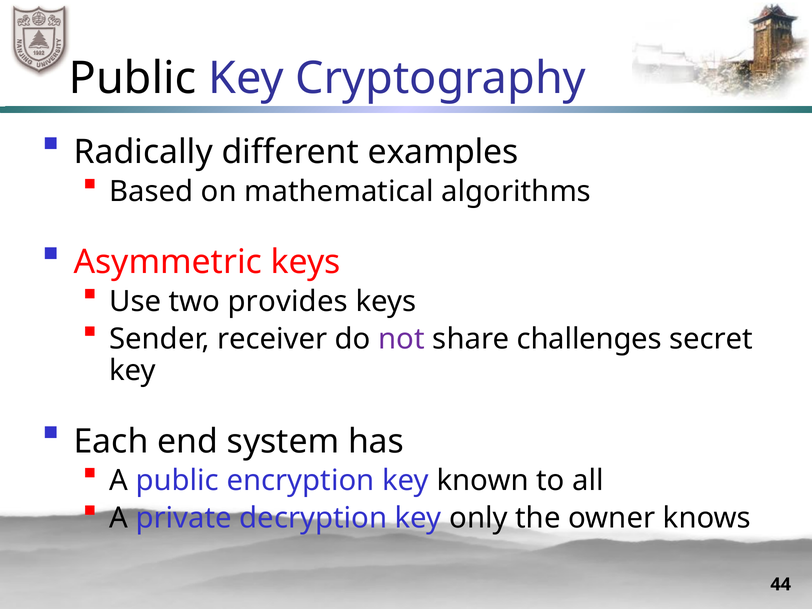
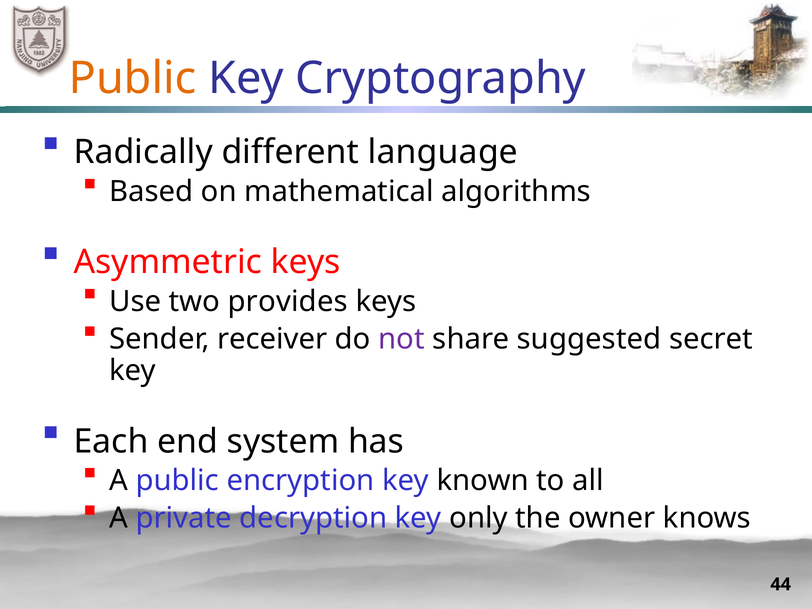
Public at (133, 78) colour: black -> orange
examples: examples -> language
challenges: challenges -> suggested
